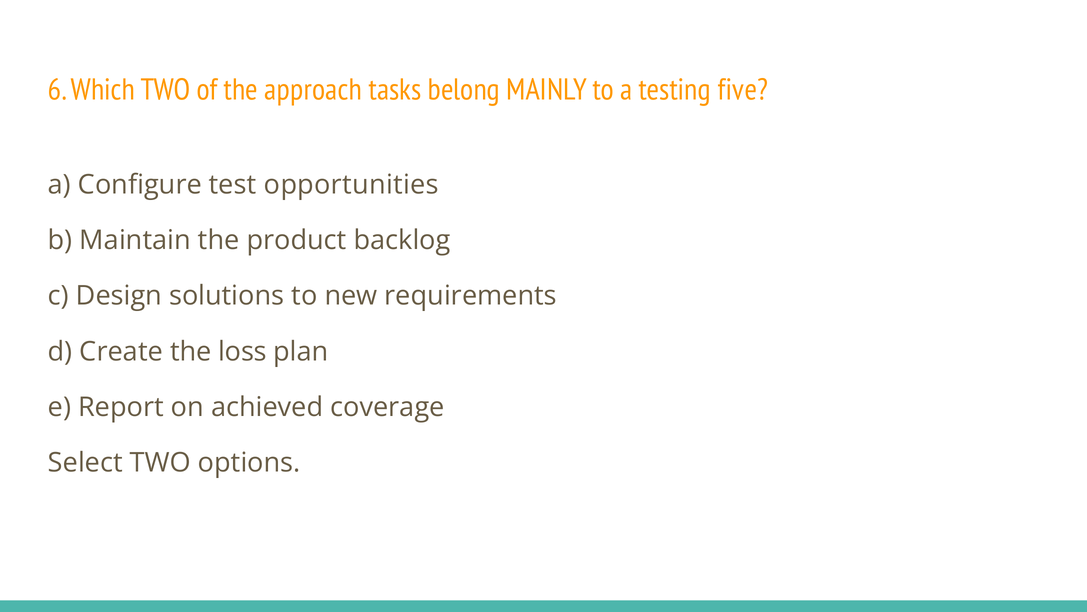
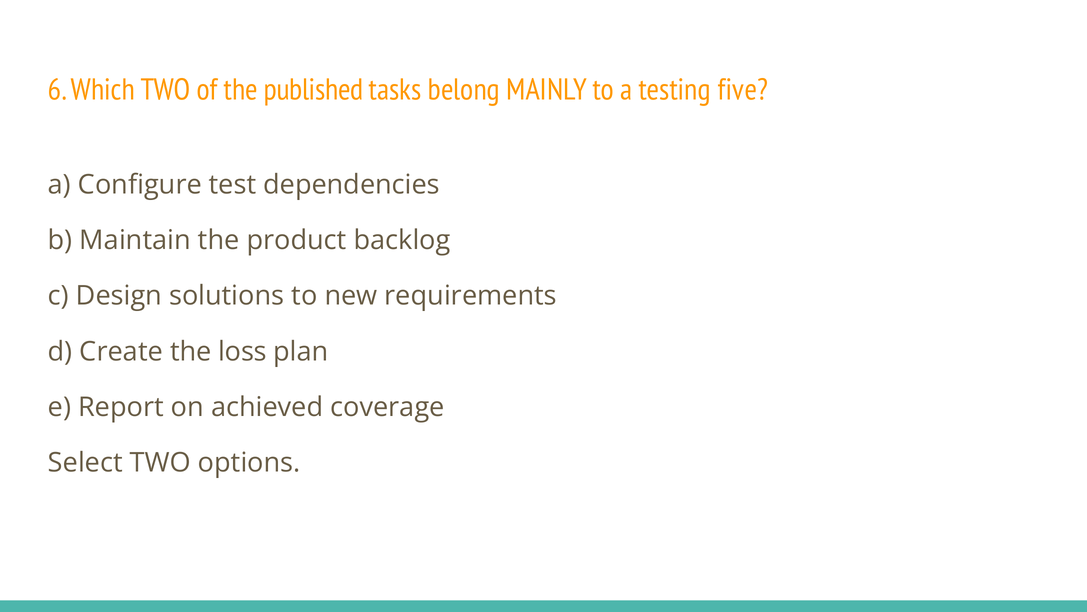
approach: approach -> published
opportunities: opportunities -> dependencies
